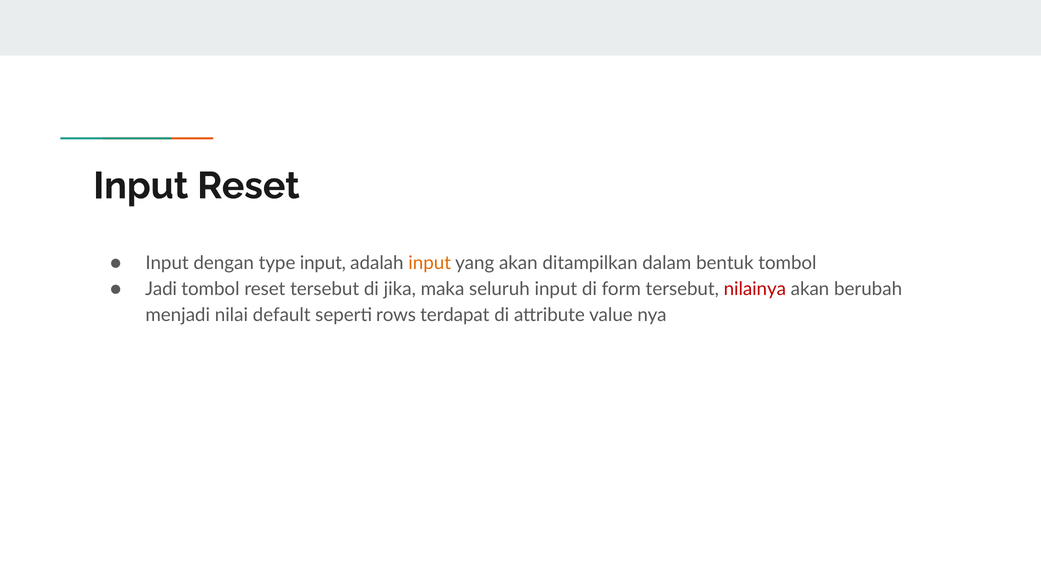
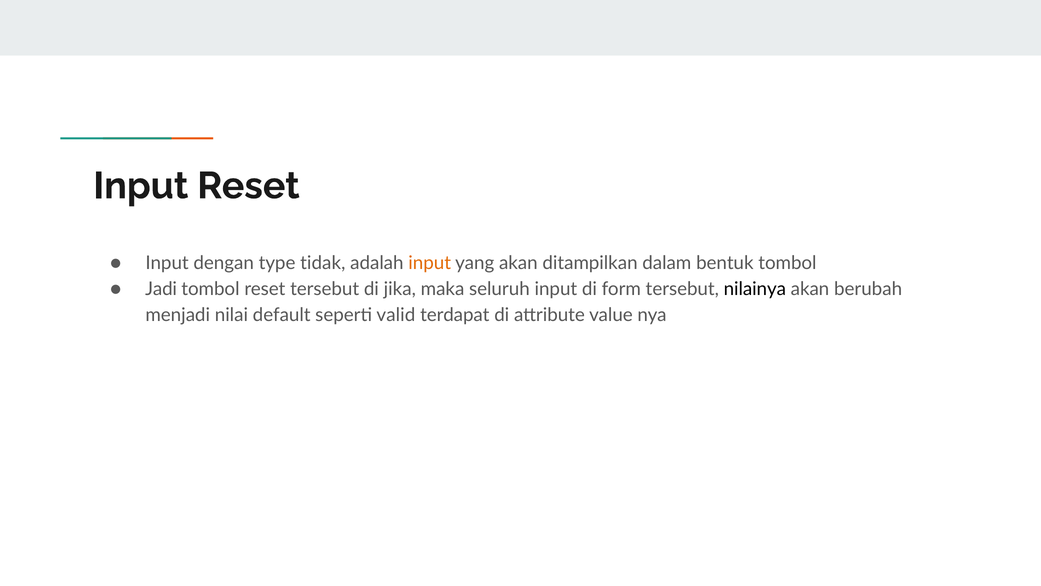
type input: input -> tidak
nilainya colour: red -> black
rows: rows -> valid
